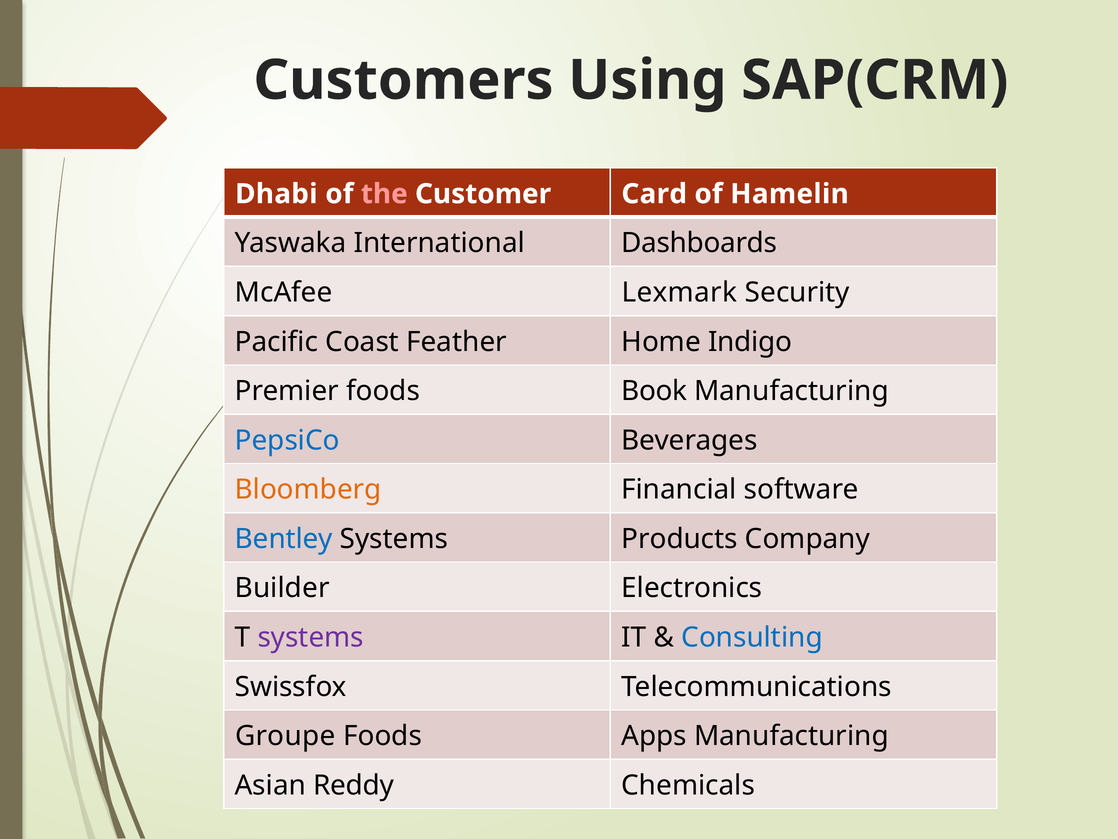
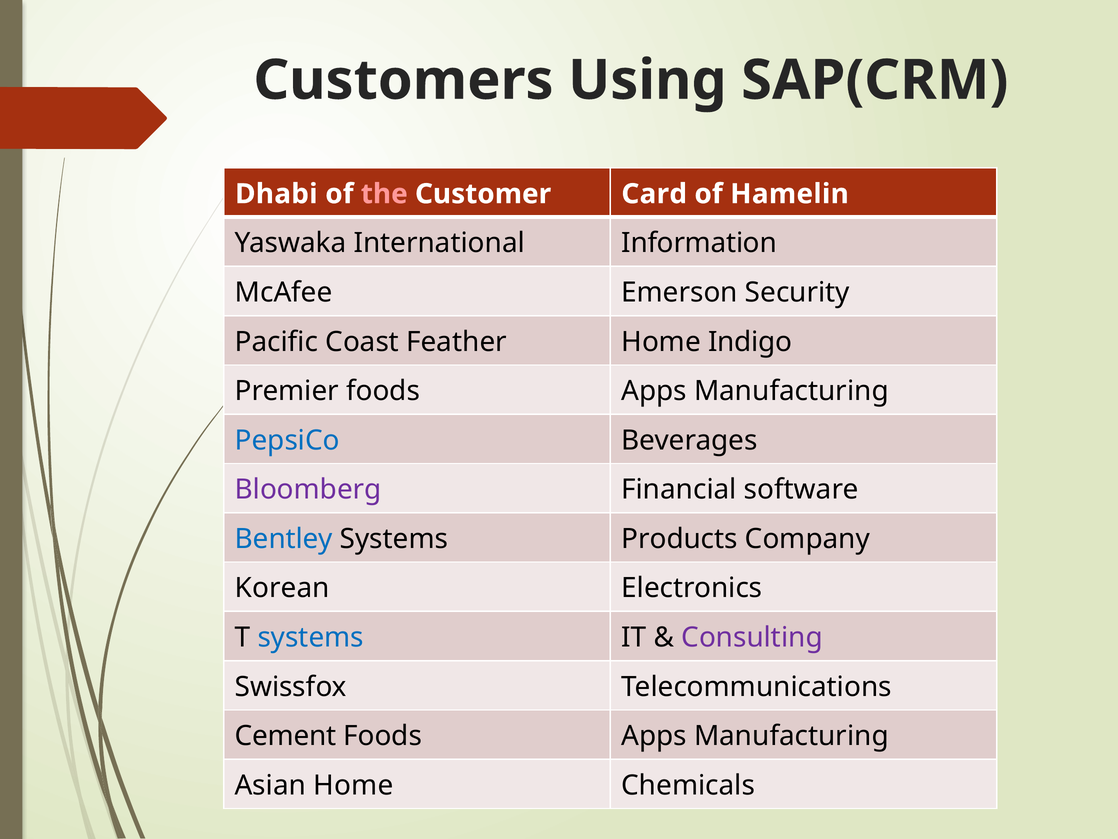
Dashboards: Dashboards -> Information
Lexmark: Lexmark -> Emerson
Premier foods Book: Book -> Apps
Bloomberg colour: orange -> purple
Builder: Builder -> Korean
systems at (311, 637) colour: purple -> blue
Consulting colour: blue -> purple
Groupe: Groupe -> Cement
Asian Reddy: Reddy -> Home
